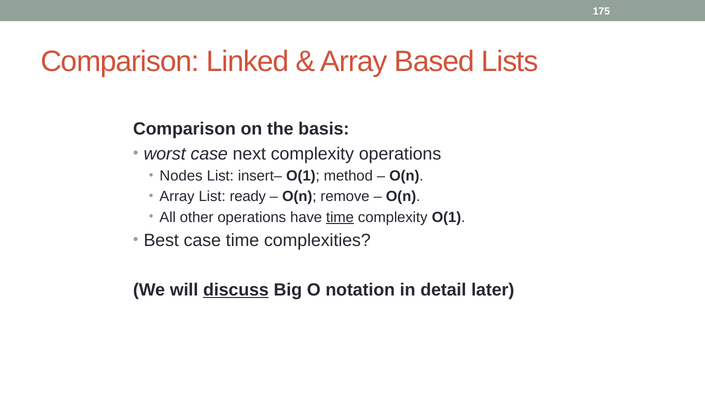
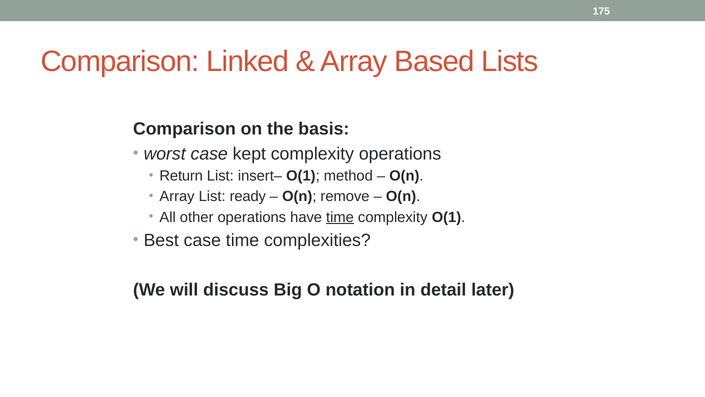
next: next -> kept
Nodes: Nodes -> Return
discuss underline: present -> none
